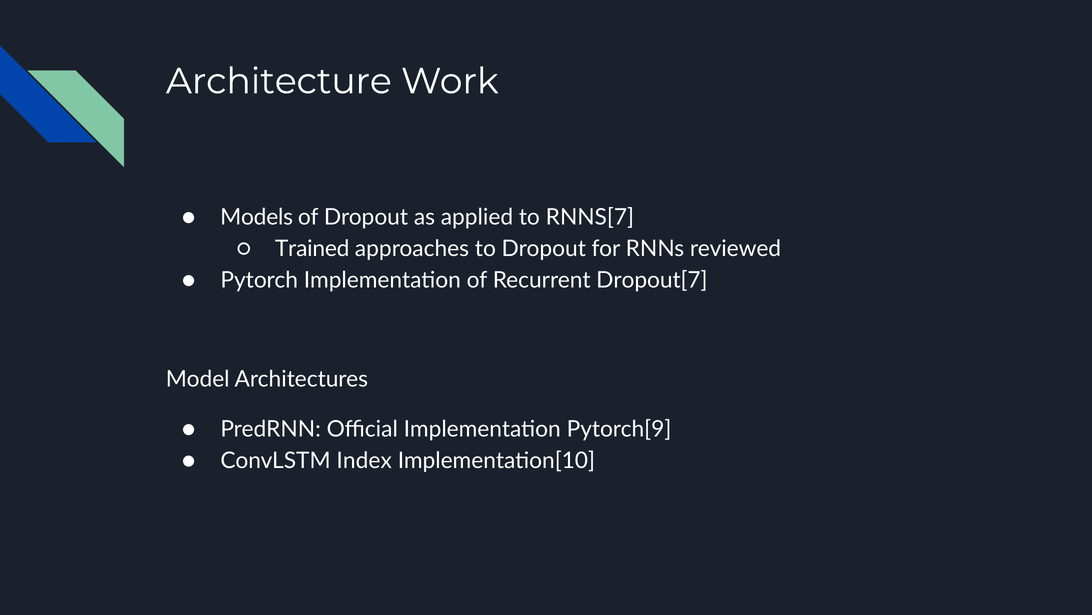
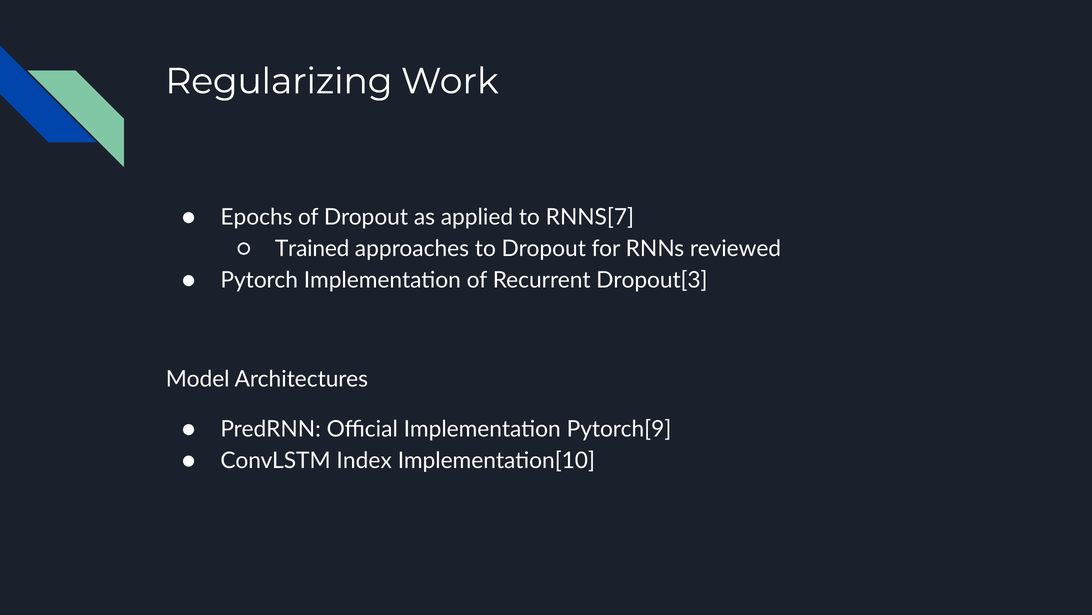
Architecture: Architecture -> Regularizing
Models: Models -> Epochs
Dropout[7: Dropout[7 -> Dropout[3
